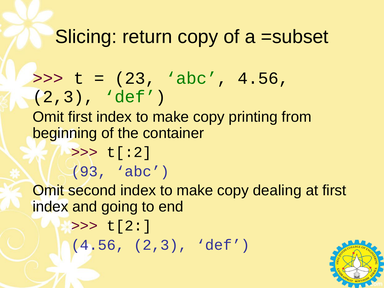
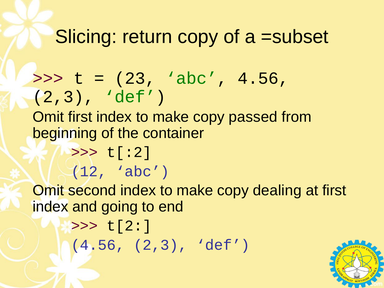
printing: printing -> passed
93: 93 -> 12
